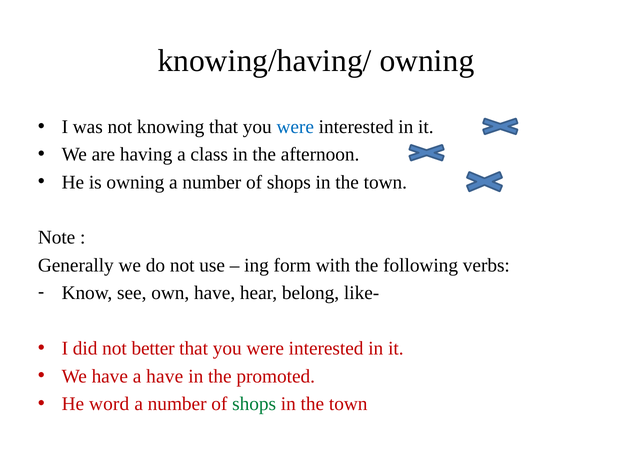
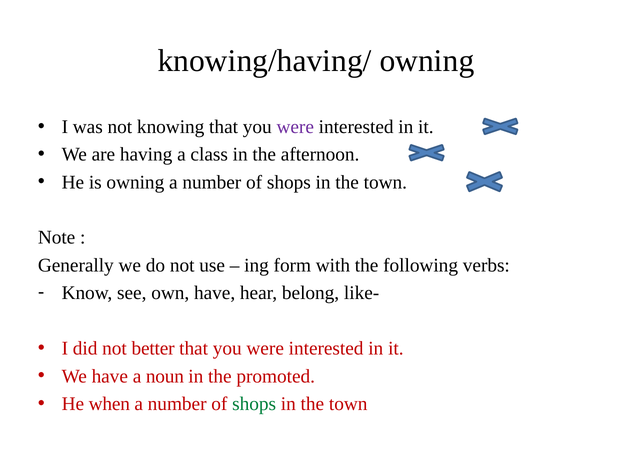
were at (295, 127) colour: blue -> purple
a have: have -> noun
word: word -> when
